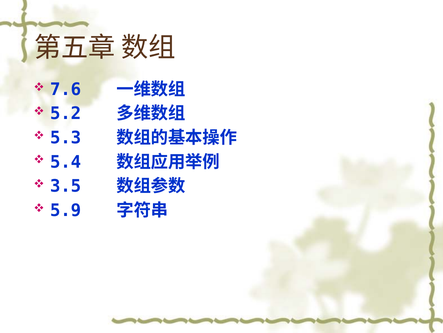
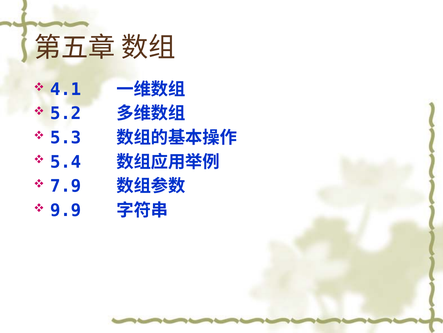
7.6: 7.6 -> 4.1
3.5: 3.5 -> 7.9
5.9: 5.9 -> 9.9
